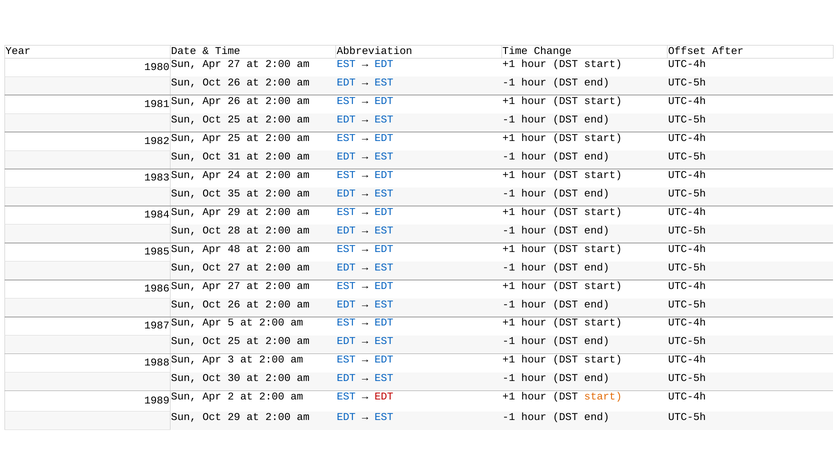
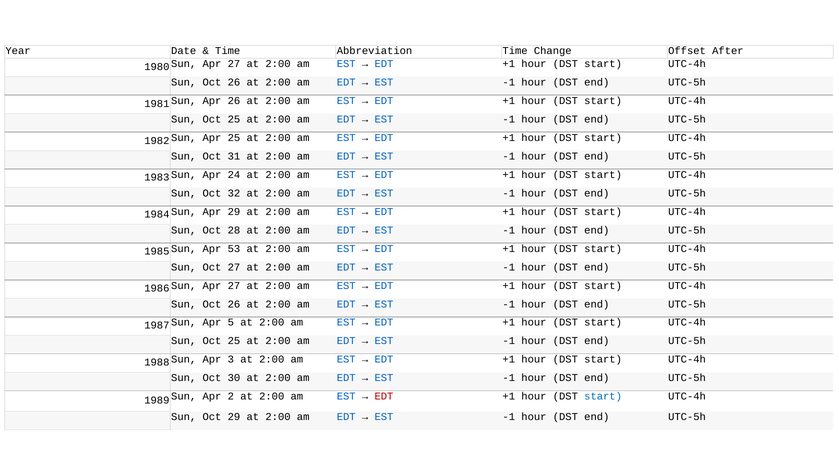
35: 35 -> 32
48: 48 -> 53
start at (603, 396) colour: orange -> blue
